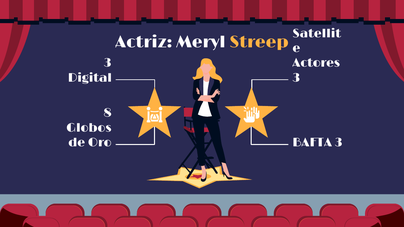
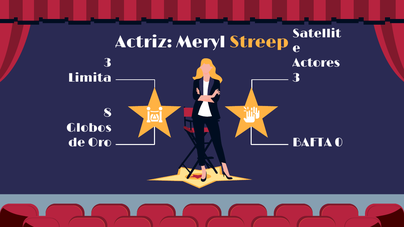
Digital: Digital -> Limita
BAFTA 3: 3 -> 0
